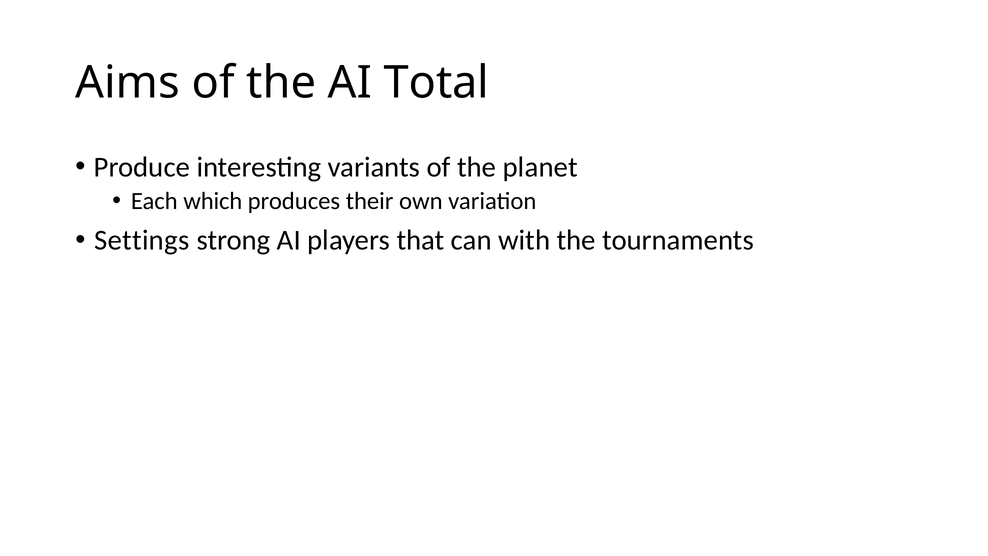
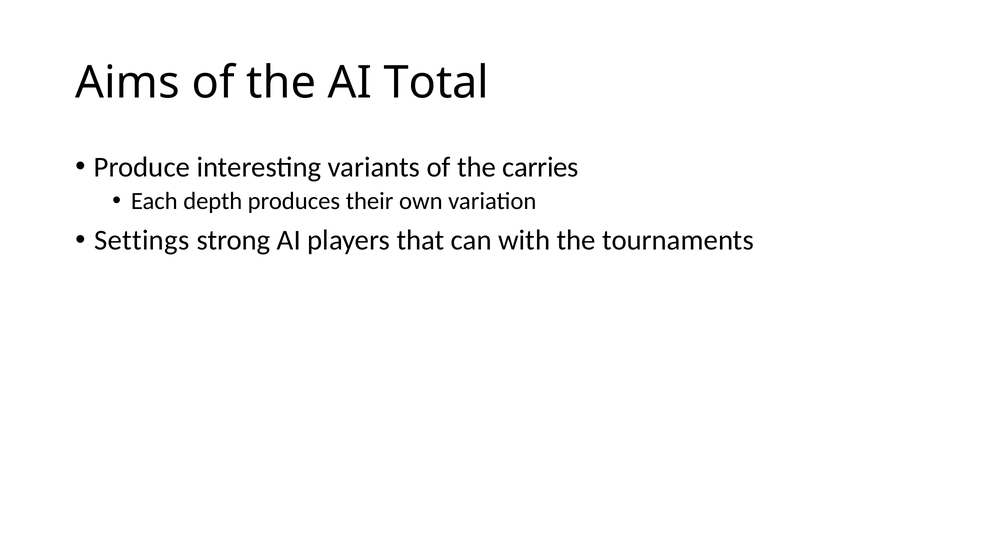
planet: planet -> carries
which: which -> depth
